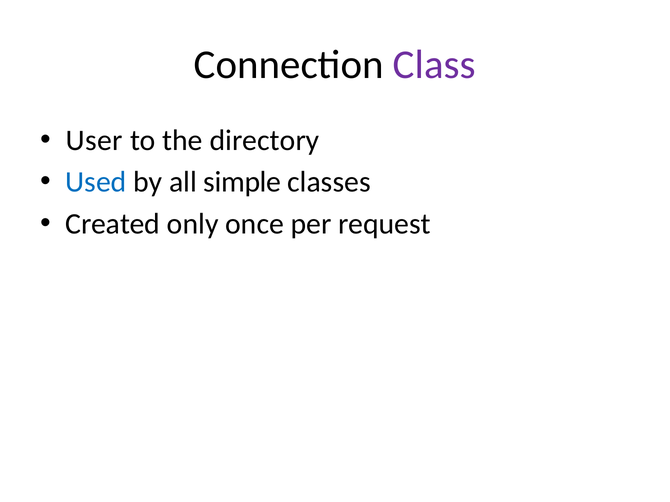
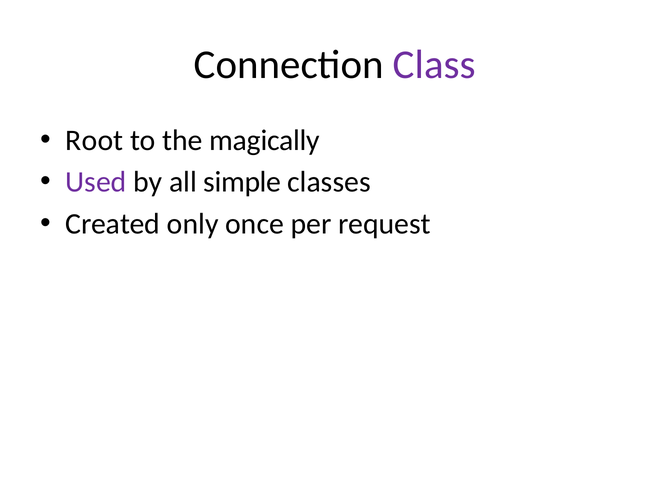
User: User -> Root
directory: directory -> magically
Used colour: blue -> purple
